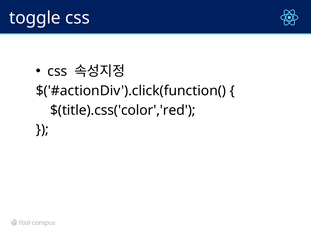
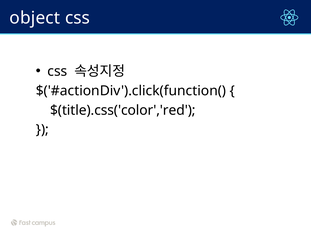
toggle: toggle -> object
